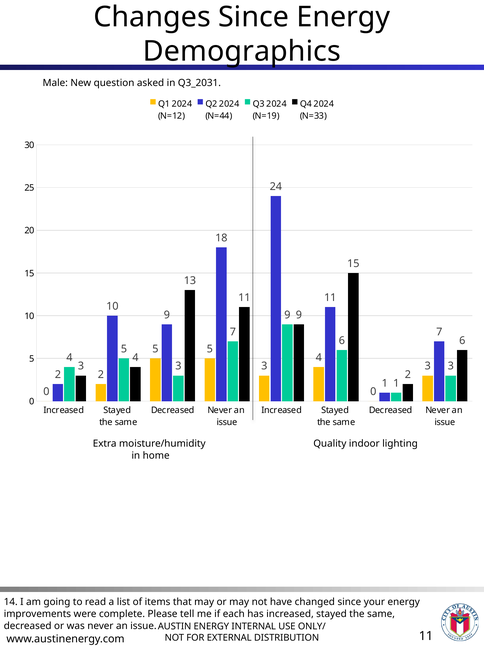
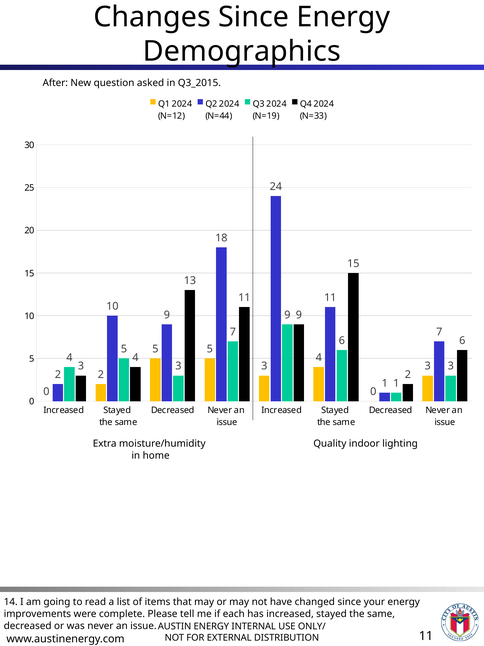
Male: Male -> After
Q3_2031: Q3_2031 -> Q3_2015
